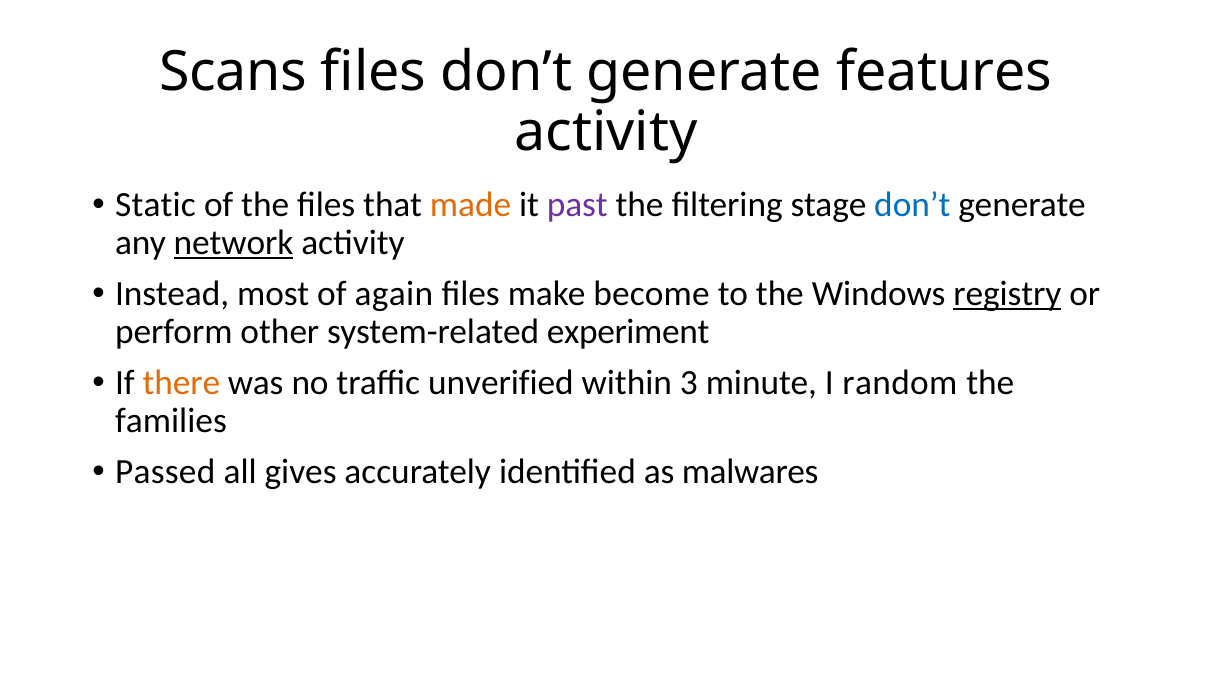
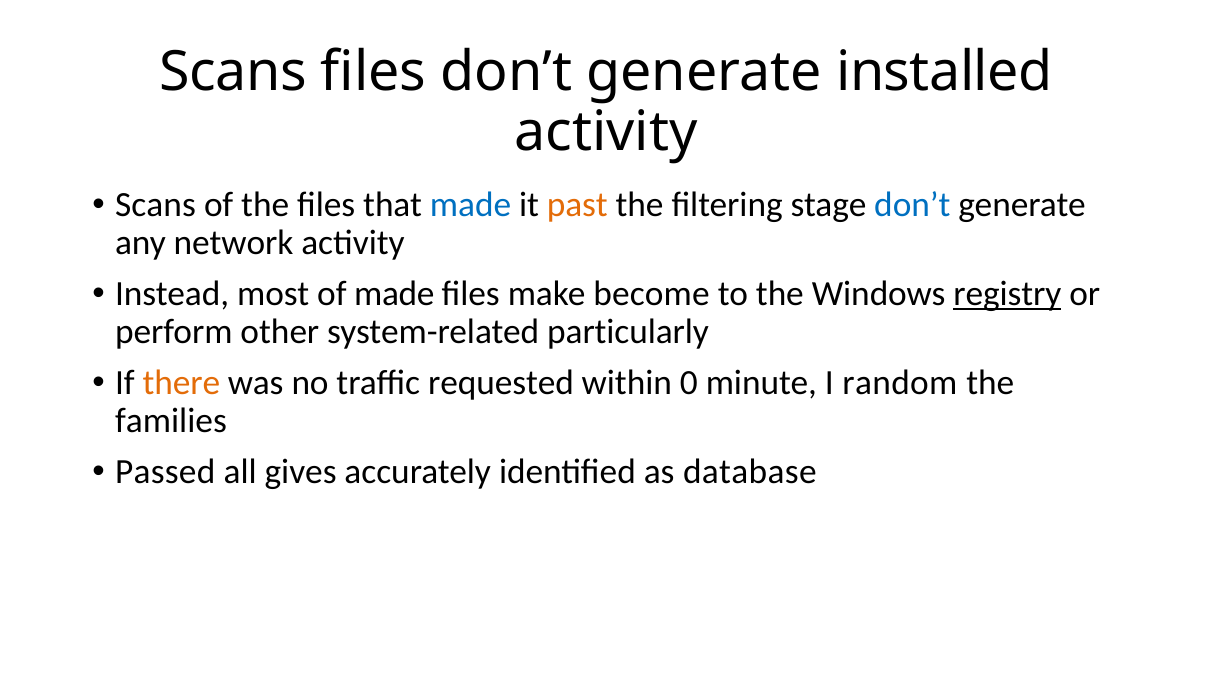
features: features -> installed
Static at (155, 205): Static -> Scans
made at (471, 205) colour: orange -> blue
past colour: purple -> orange
network underline: present -> none
of again: again -> made
experiment: experiment -> particularly
unverified: unverified -> requested
3: 3 -> 0
malwares: malwares -> database
